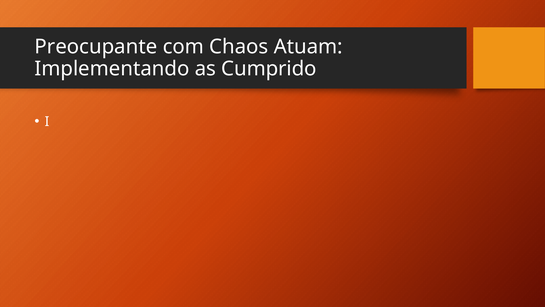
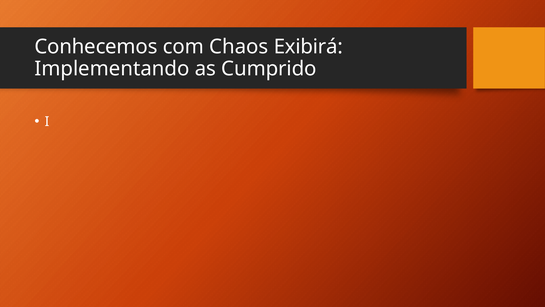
Preocupante: Preocupante -> Conhecemos
Atuam: Atuam -> Exibirá
